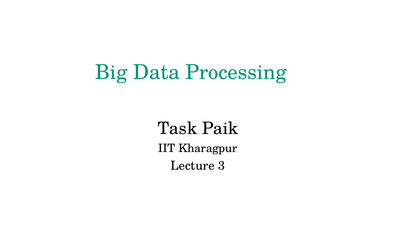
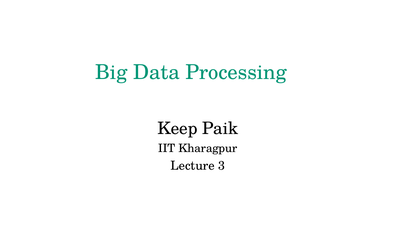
Task: Task -> Keep
